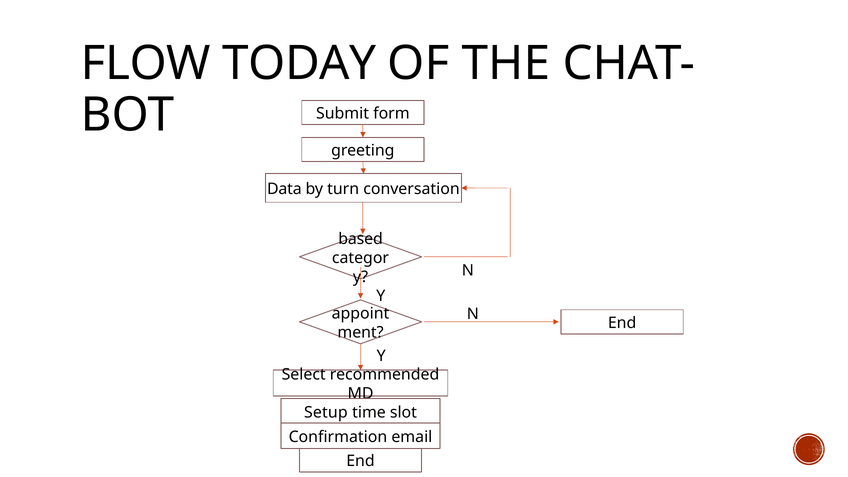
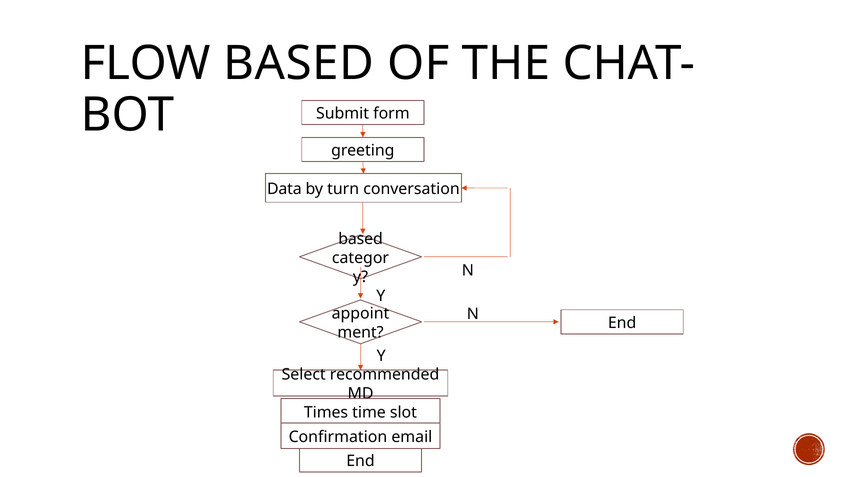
FLOW TODAY: TODAY -> BASED
Setup: Setup -> Times
